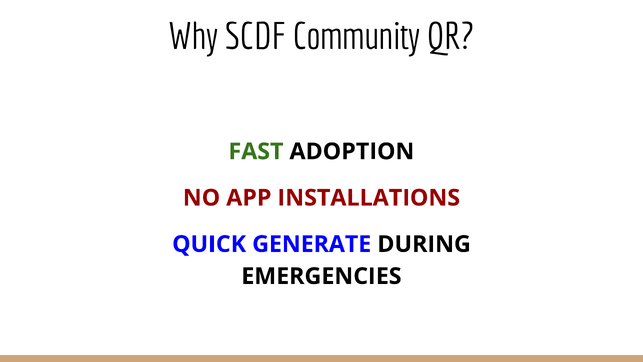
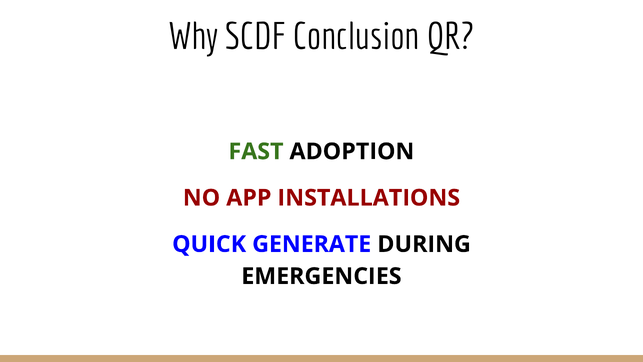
Community: Community -> Conclusion
